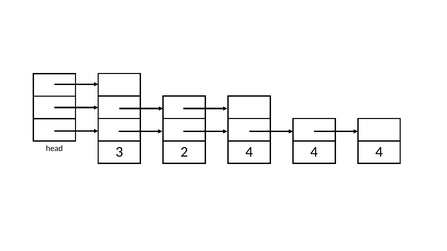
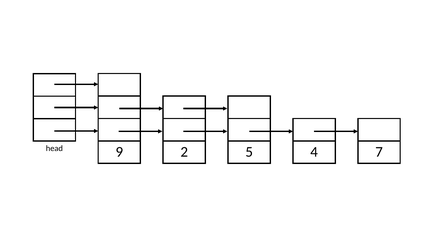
3: 3 -> 9
2 4: 4 -> 5
4 at (379, 152): 4 -> 7
